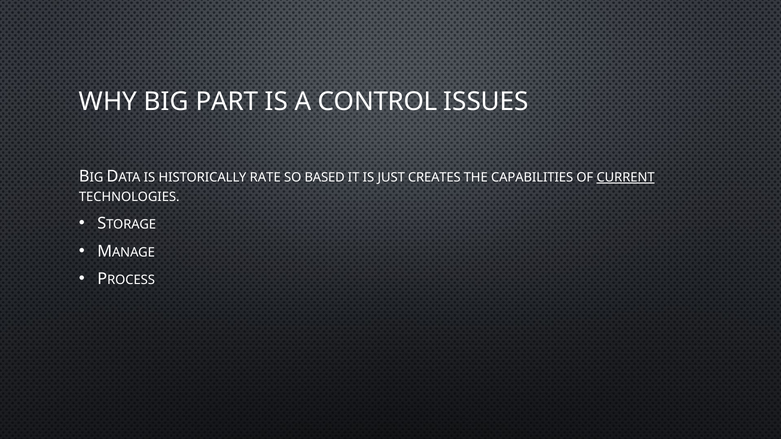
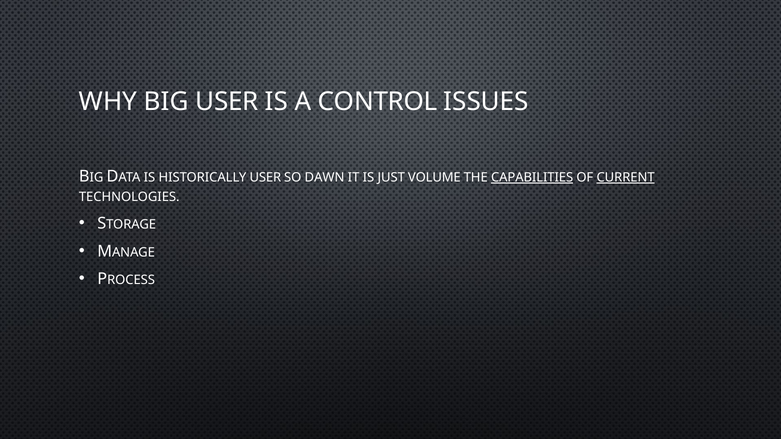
BIG PART: PART -> USER
HISTORICALLY RATE: RATE -> USER
BASED: BASED -> DAWN
CREATES: CREATES -> VOLUME
CAPABILITIES underline: none -> present
